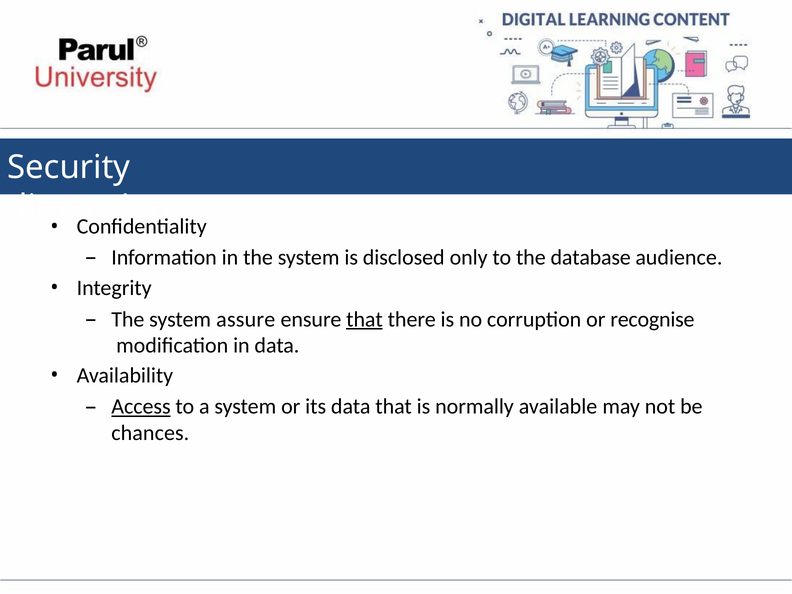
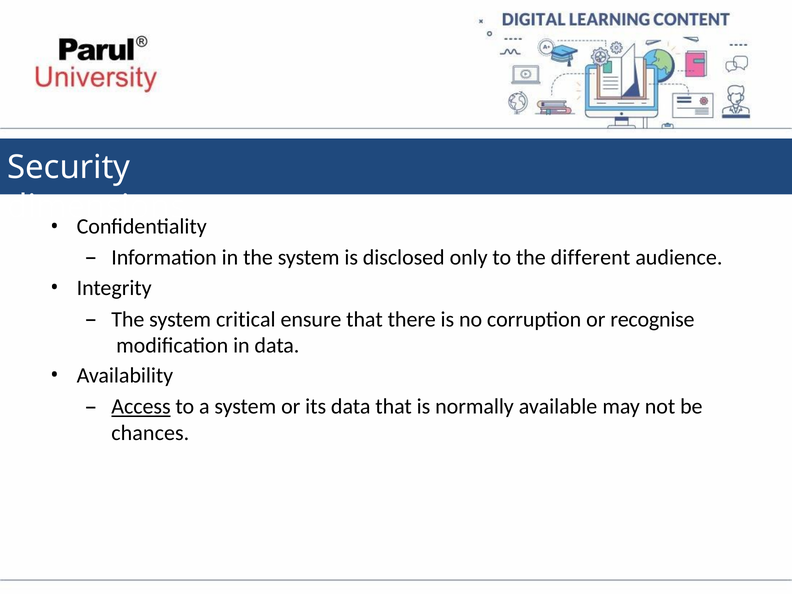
database: database -> different
assure: assure -> critical
that at (365, 319) underline: present -> none
